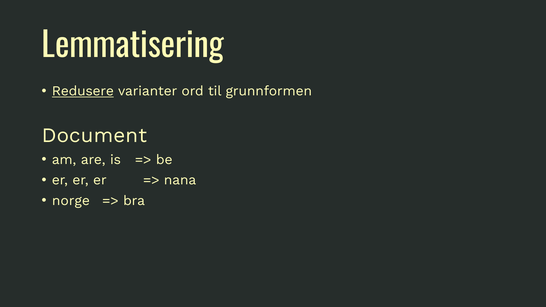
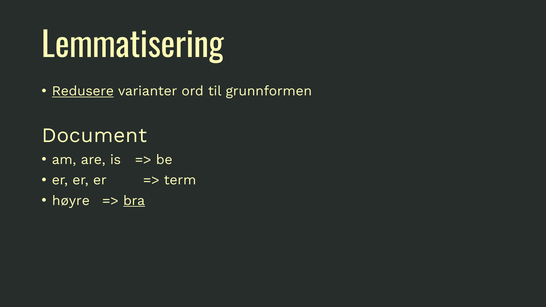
nana: nana -> term
norge: norge -> høyre
bra underline: none -> present
